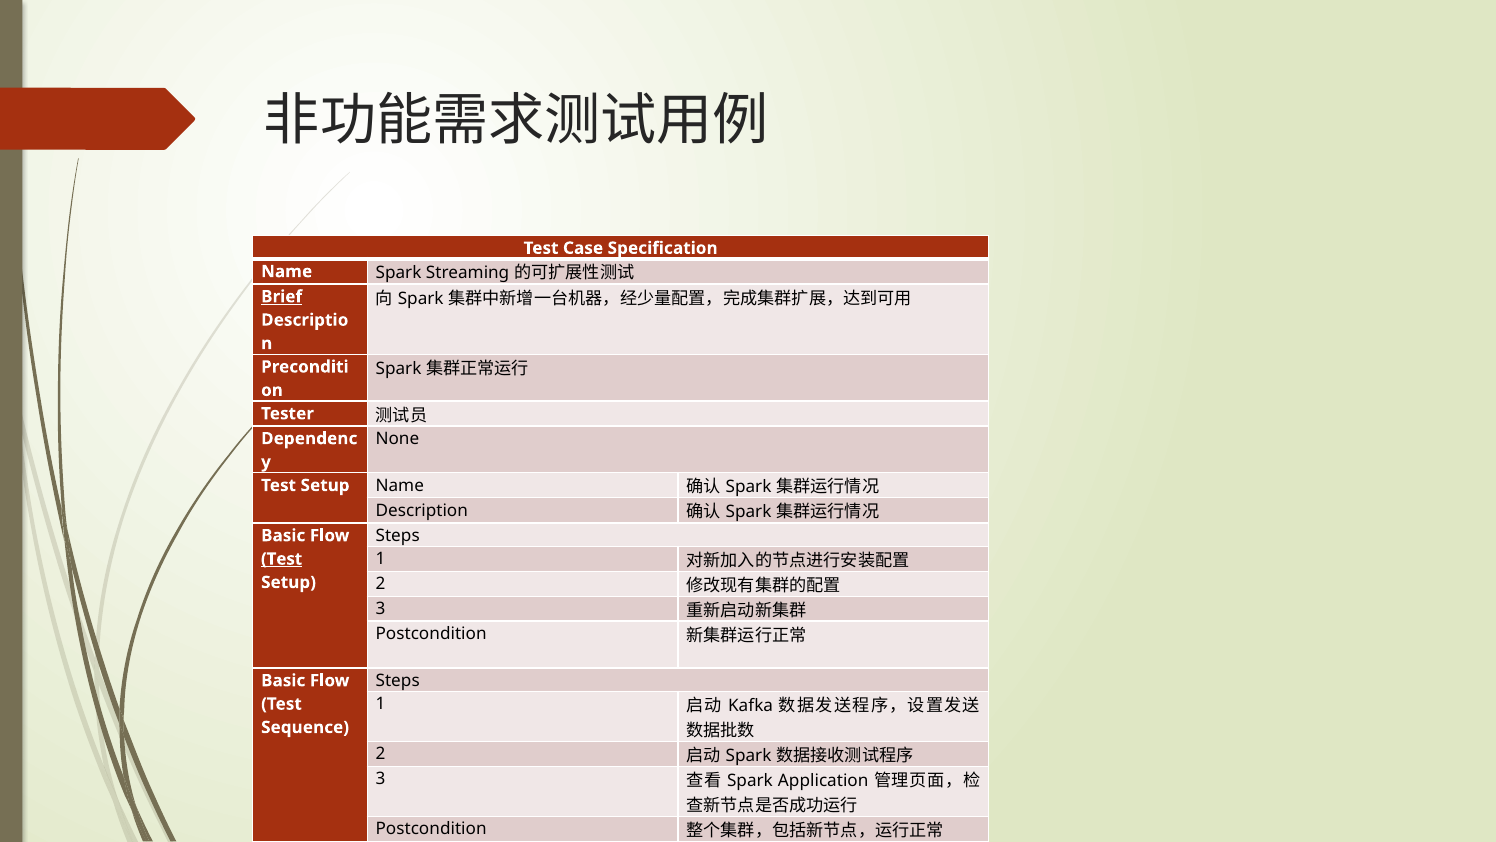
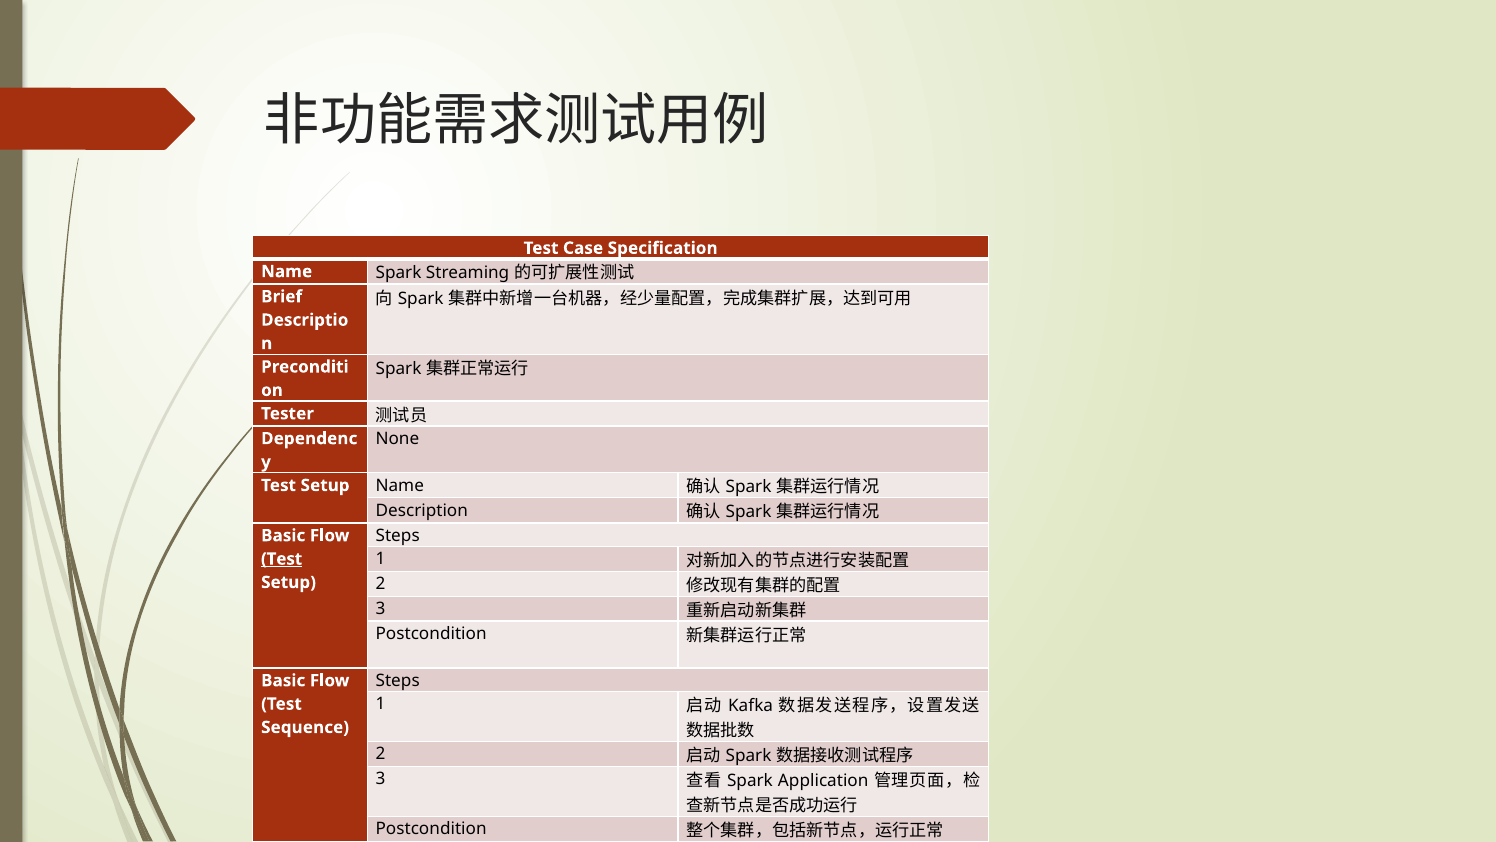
Brief underline: present -> none
